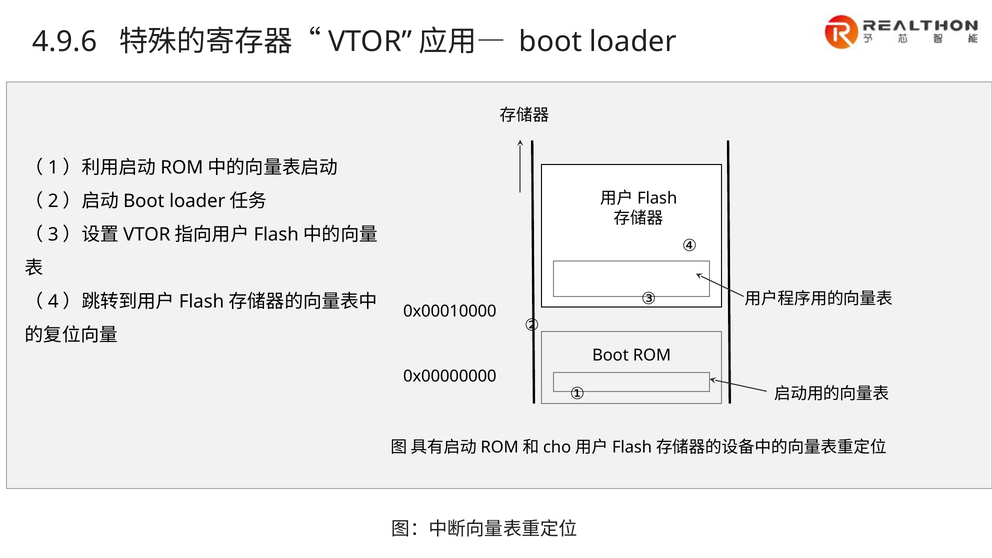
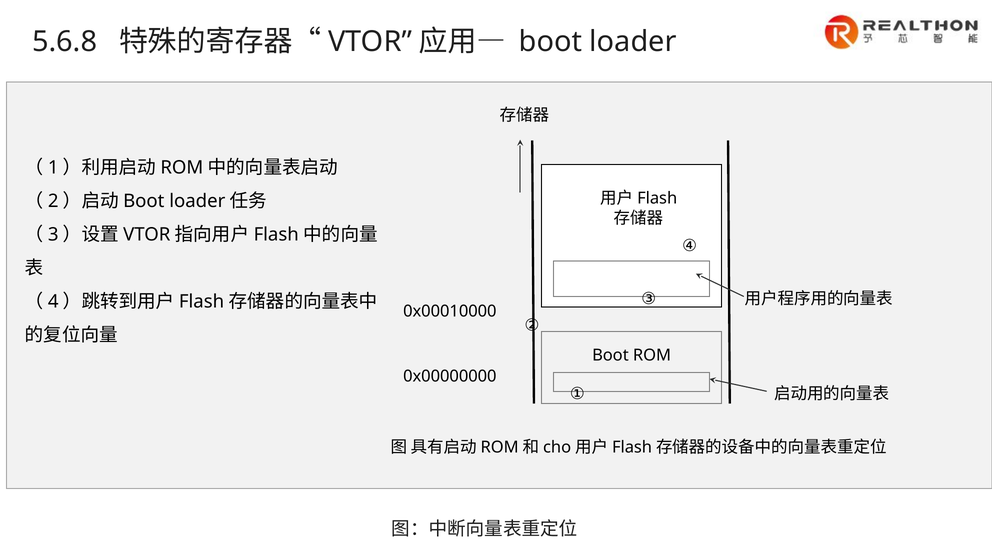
4.9.6: 4.9.6 -> 5.6.8
